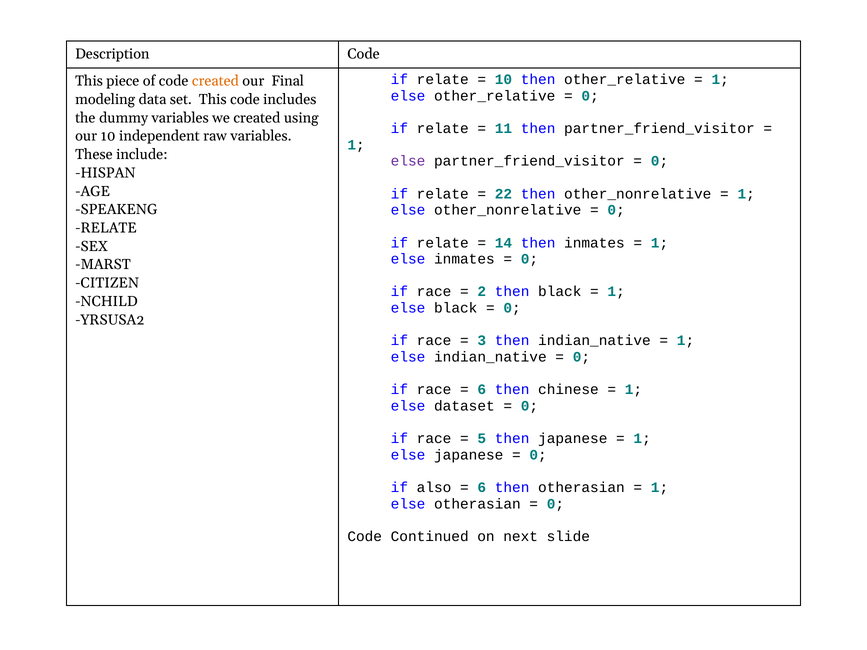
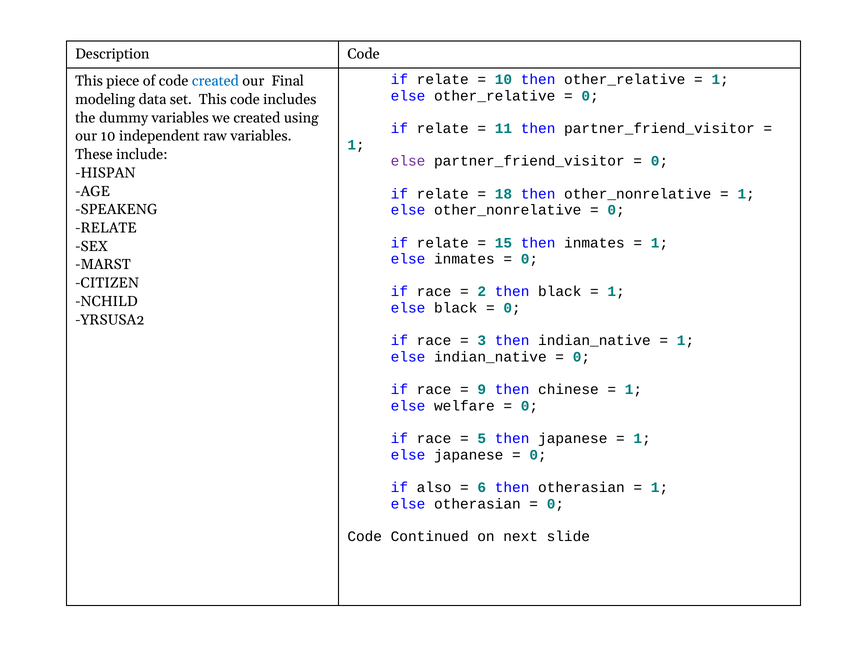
created at (215, 81) colour: orange -> blue
22: 22 -> 18
14: 14 -> 15
6 at (482, 390): 6 -> 9
dataset: dataset -> welfare
